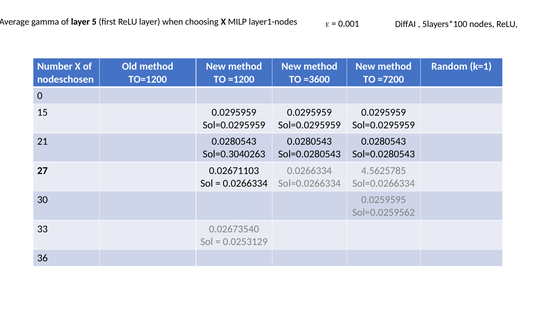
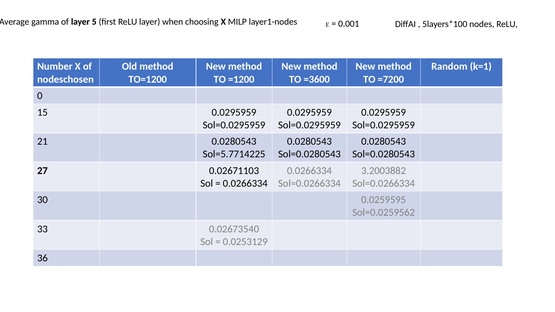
Sol=0.3040263: Sol=0.3040263 -> Sol=5.7714225
4.5625785: 4.5625785 -> 3.2003882
